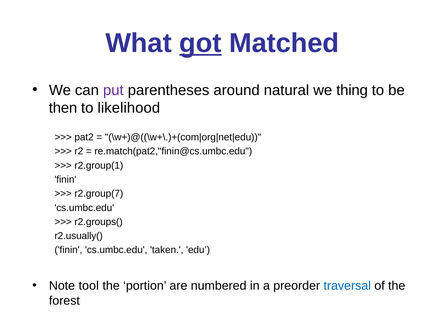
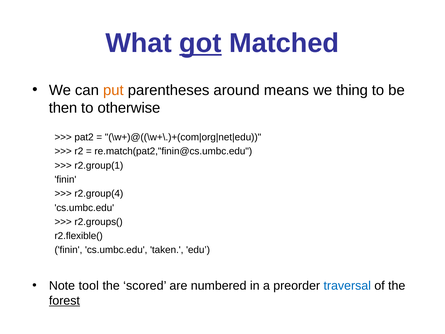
put colour: purple -> orange
natural: natural -> means
likelihood: likelihood -> otherwise
r2.group(7: r2.group(7 -> r2.group(4
r2.usually(: r2.usually( -> r2.flexible(
portion: portion -> scored
forest underline: none -> present
